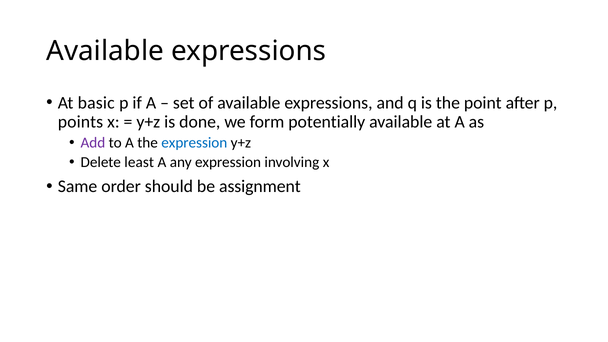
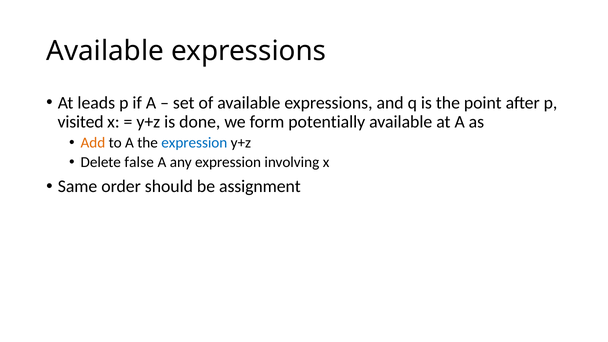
basic: basic -> leads
points: points -> visited
Add colour: purple -> orange
least: least -> false
